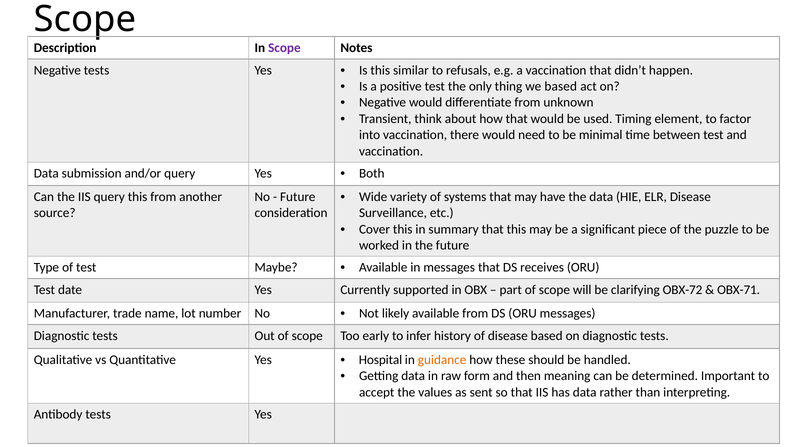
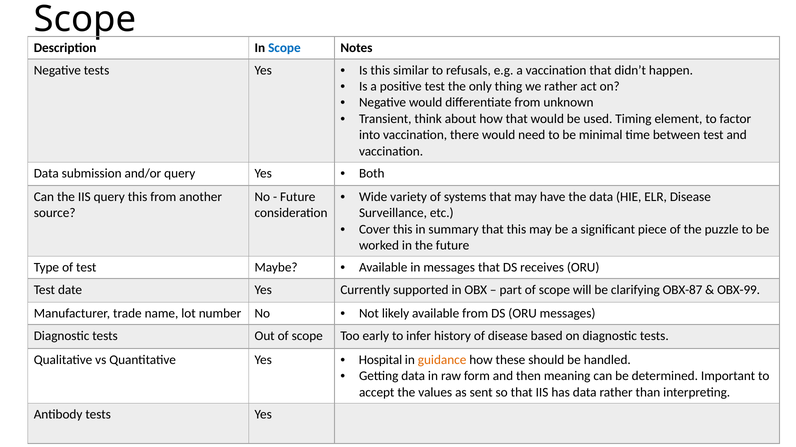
Scope at (284, 48) colour: purple -> blue
we based: based -> rather
OBX-72: OBX-72 -> OBX-87
OBX-71: OBX-71 -> OBX-99
